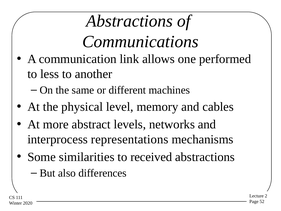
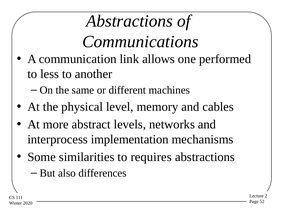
representations: representations -> implementation
received: received -> requires
